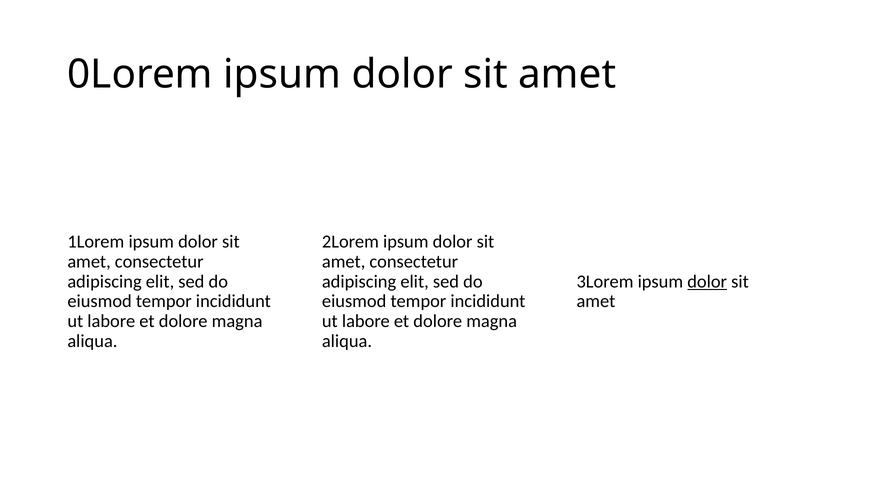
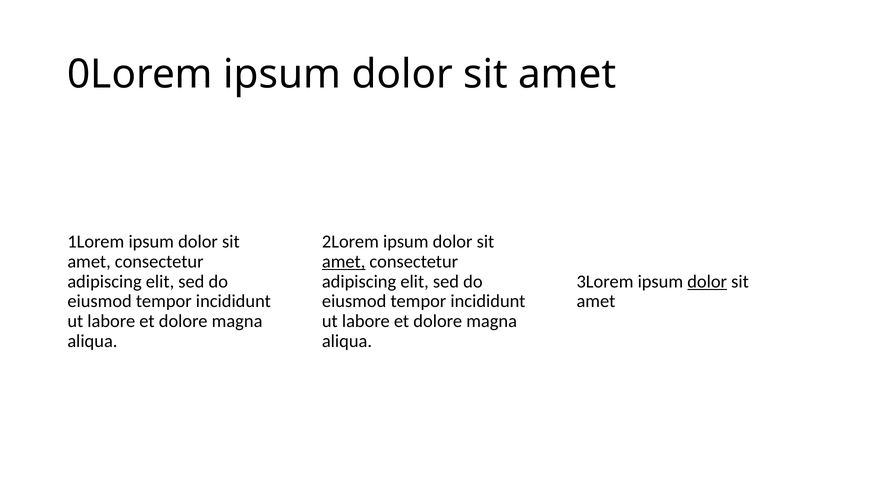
amet at (344, 262) underline: none -> present
